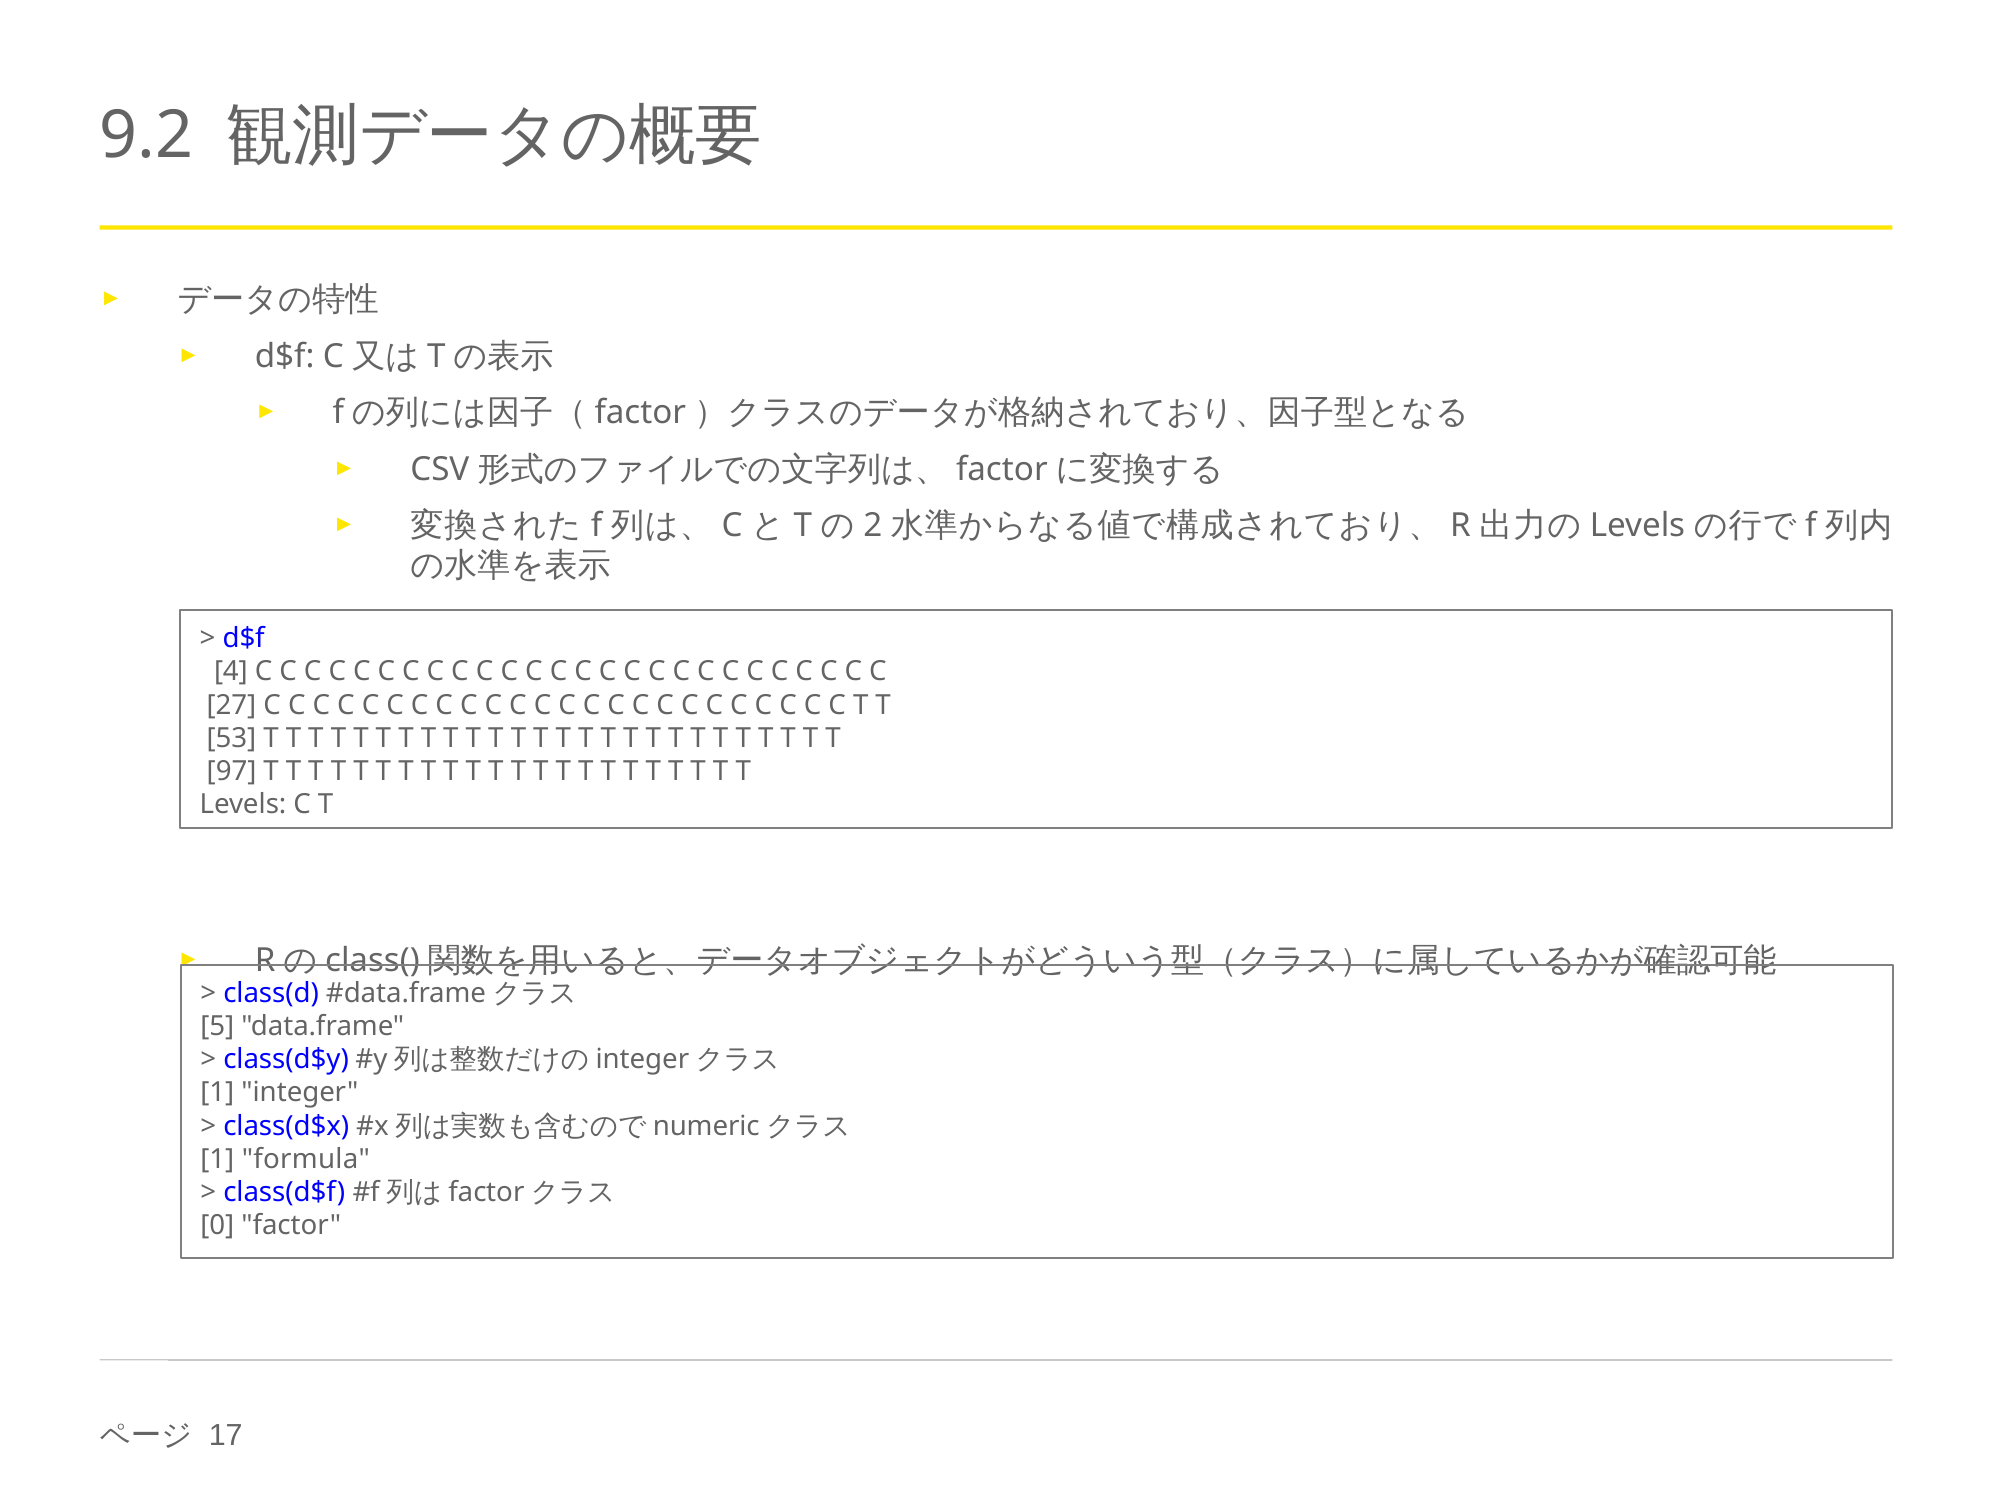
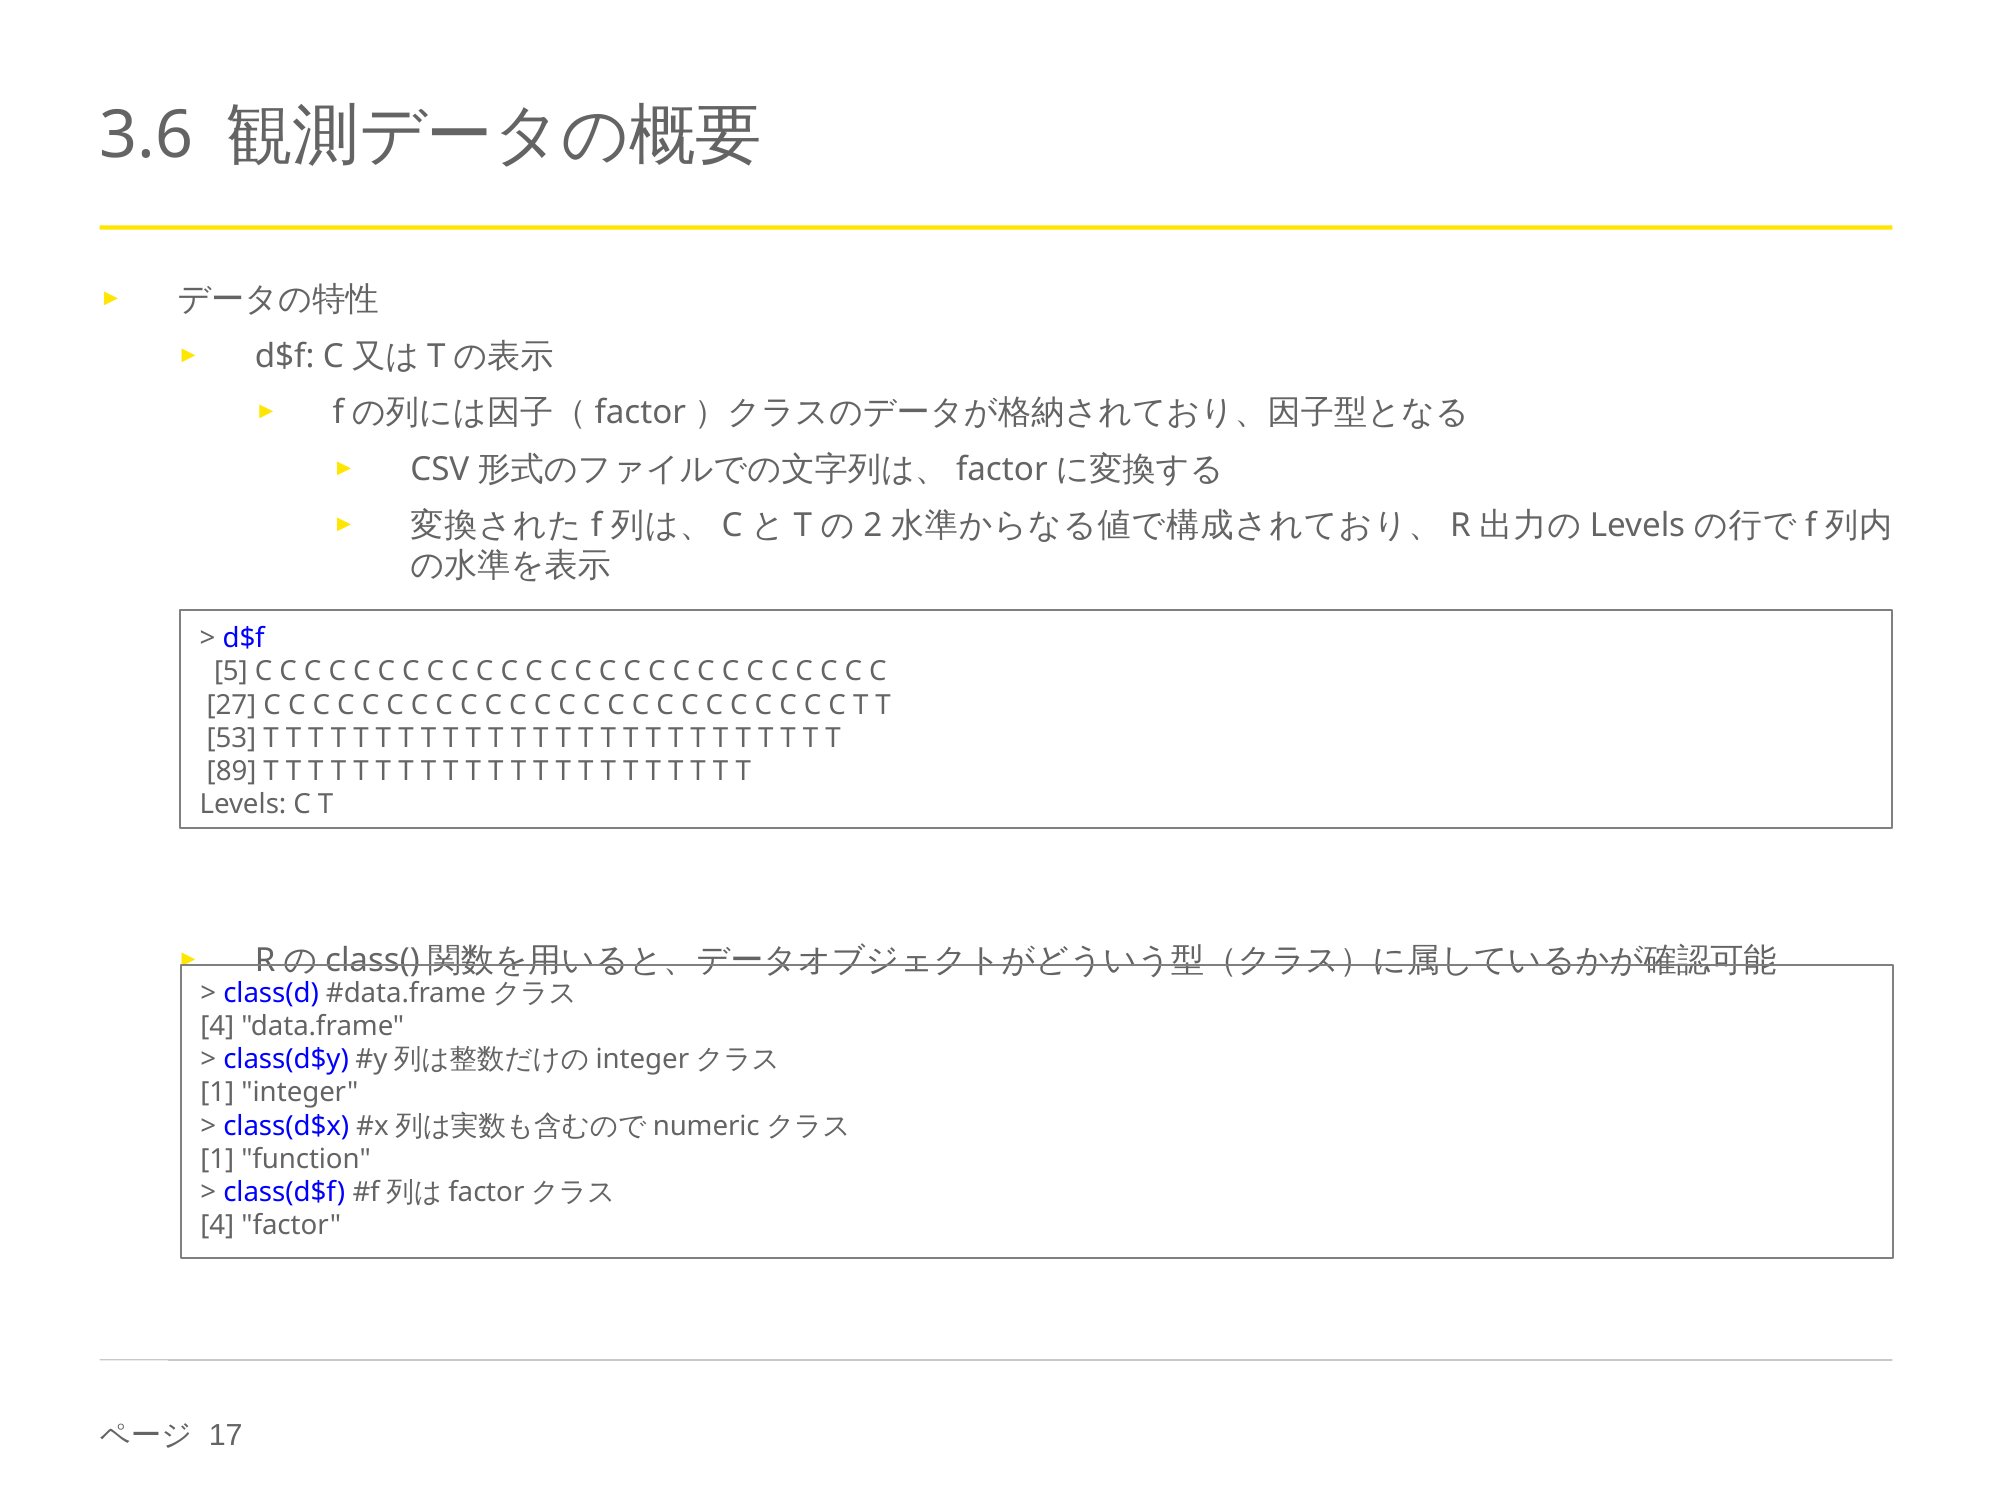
9.2: 9.2 -> 3.6
4: 4 -> 5
97: 97 -> 89
5 at (217, 1026): 5 -> 4
formula: formula -> function
0 at (217, 1226): 0 -> 4
